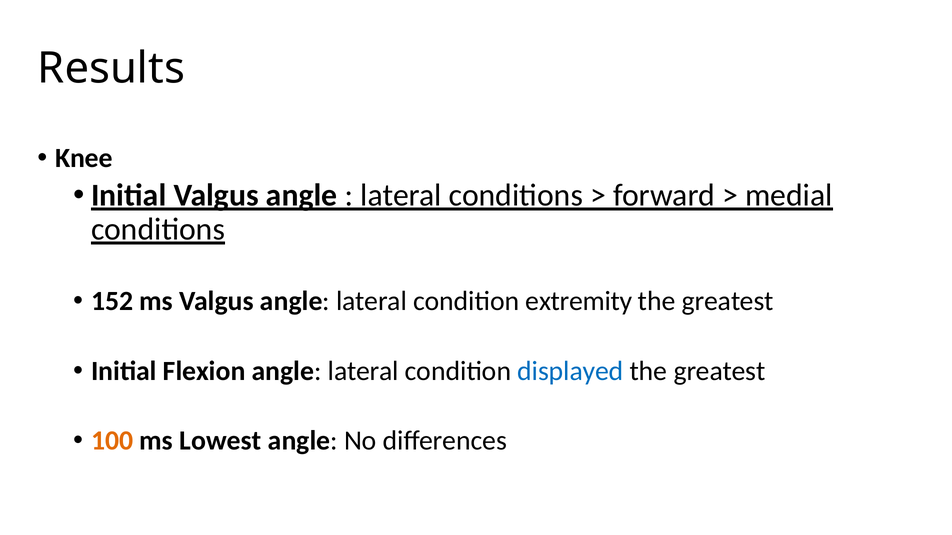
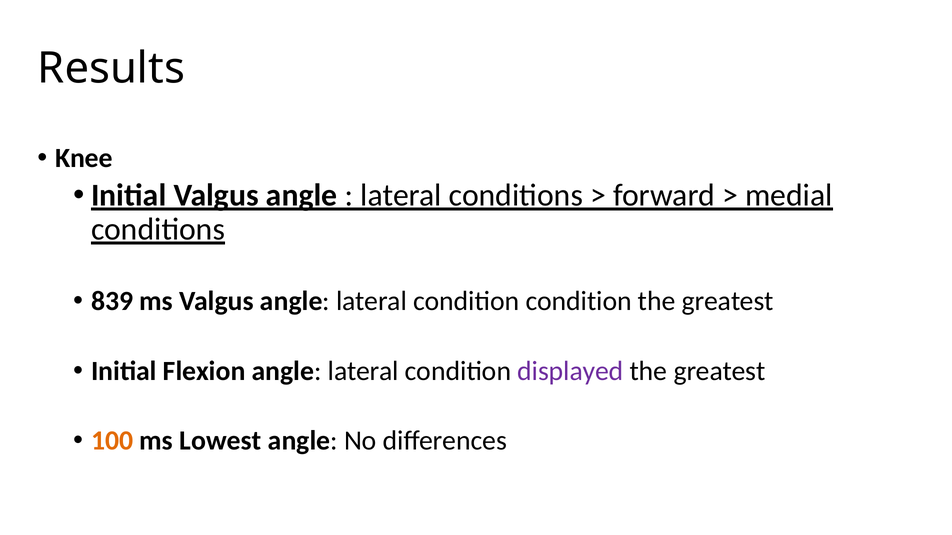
152: 152 -> 839
condition extremity: extremity -> condition
displayed colour: blue -> purple
